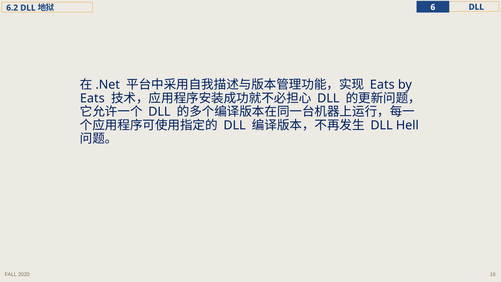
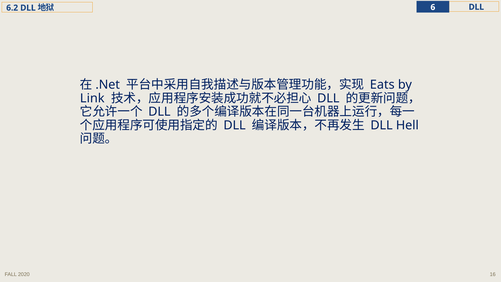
Eats at (92, 98): Eats -> Link
